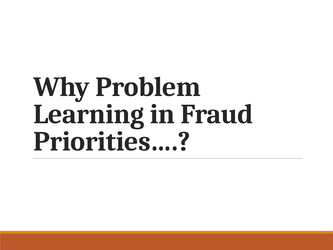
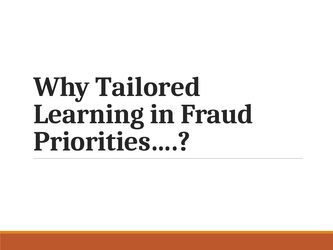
Problem: Problem -> Tailored
